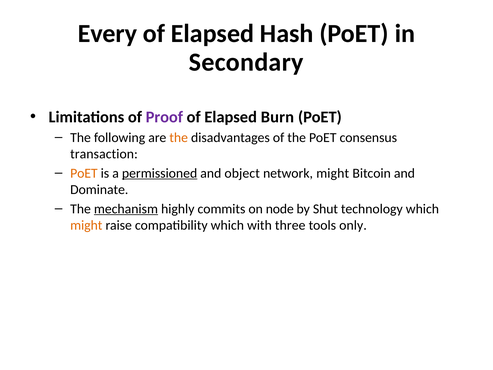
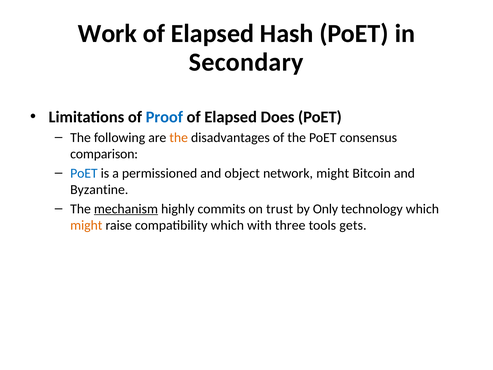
Every: Every -> Work
Proof colour: purple -> blue
Burn: Burn -> Does
transaction: transaction -> comparison
PoET at (84, 173) colour: orange -> blue
permissioned underline: present -> none
Dominate: Dominate -> Byzantine
node: node -> trust
Shut: Shut -> Only
only: only -> gets
